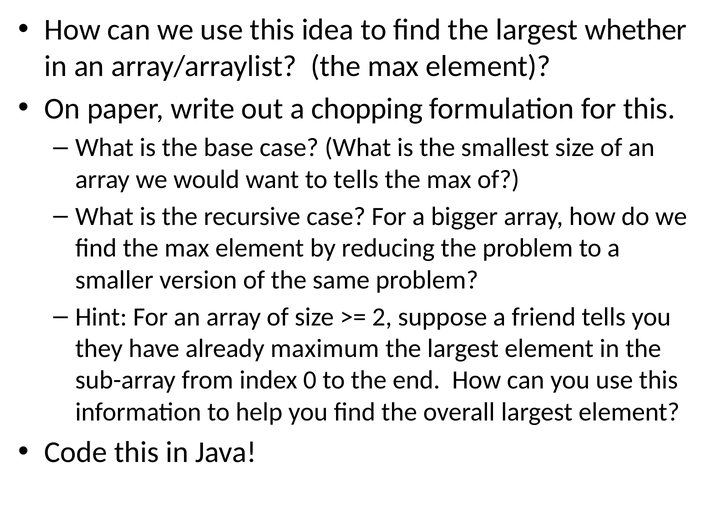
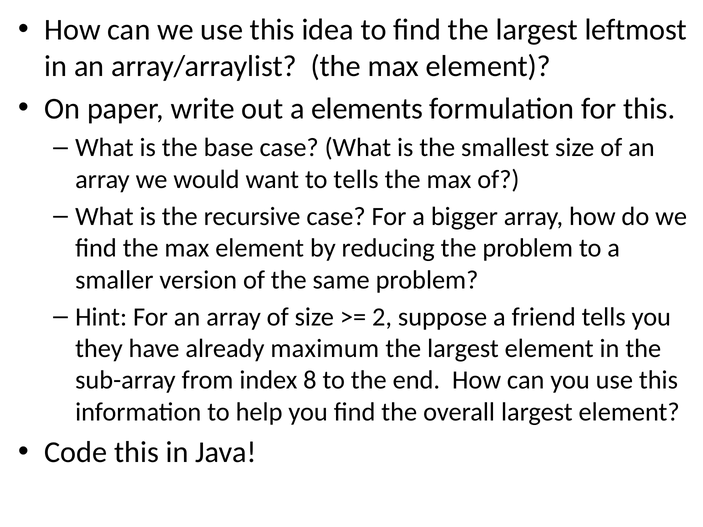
whether: whether -> leftmost
chopping: chopping -> elements
0: 0 -> 8
